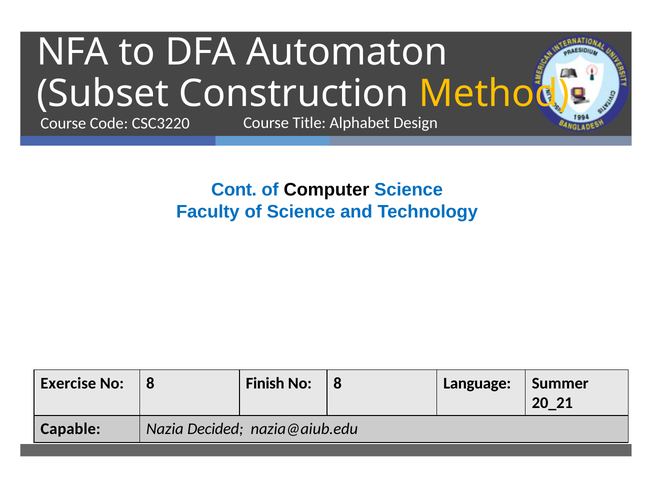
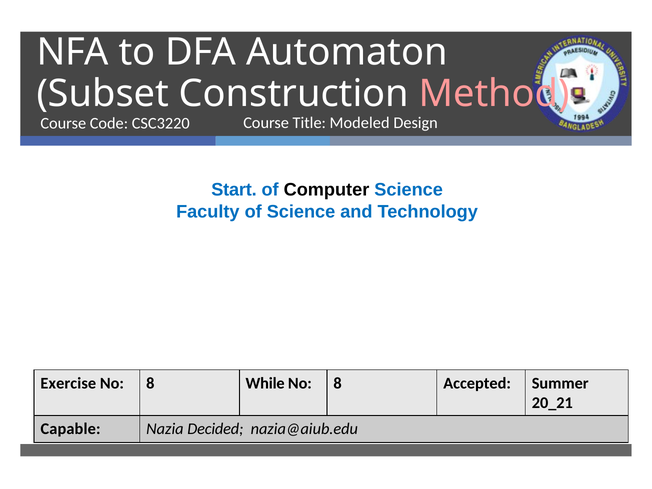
Method colour: yellow -> pink
Alphabet: Alphabet -> Modeled
Cont: Cont -> Start
Finish: Finish -> While
Language: Language -> Accepted
